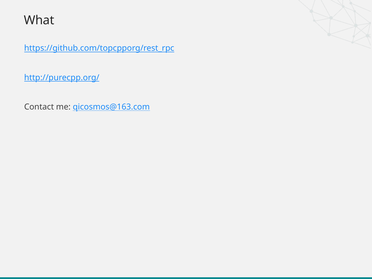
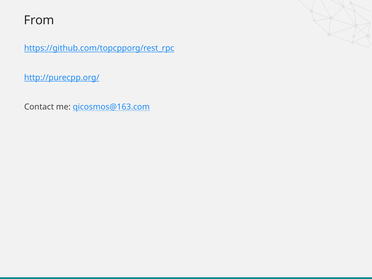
What: What -> From
